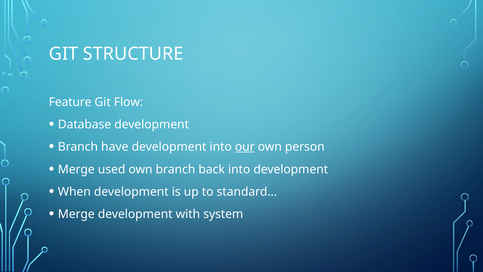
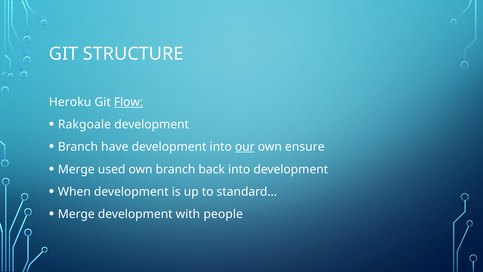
Feature: Feature -> Heroku
Flow underline: none -> present
Database: Database -> Rakgoale
person: person -> ensure
system: system -> people
